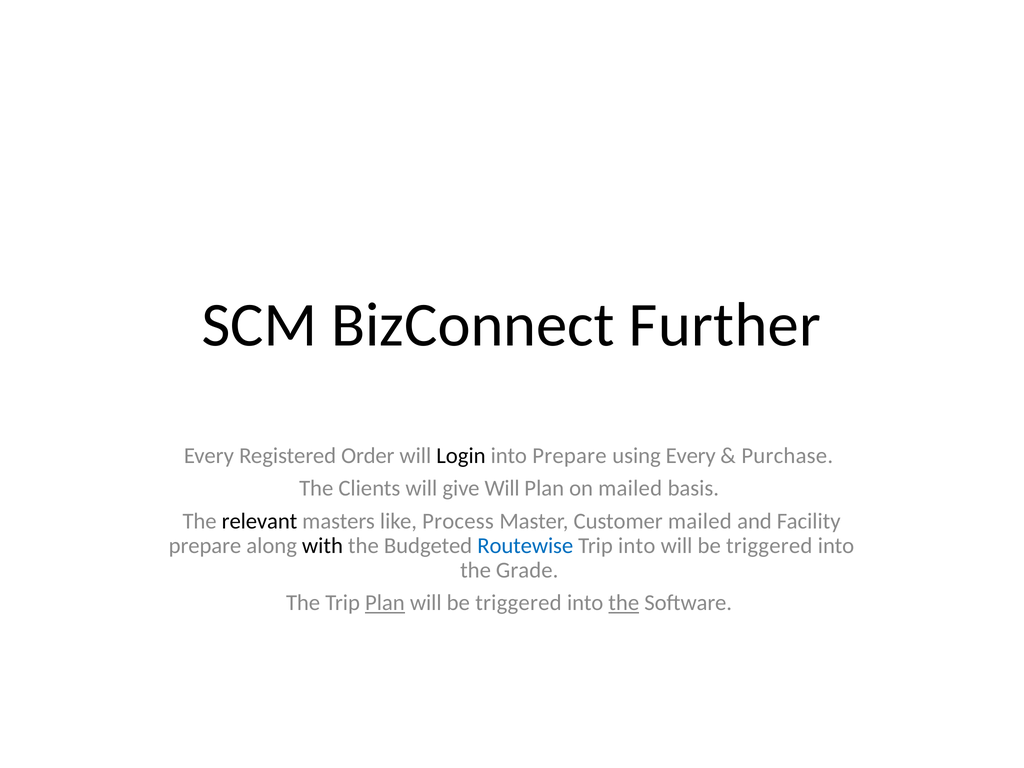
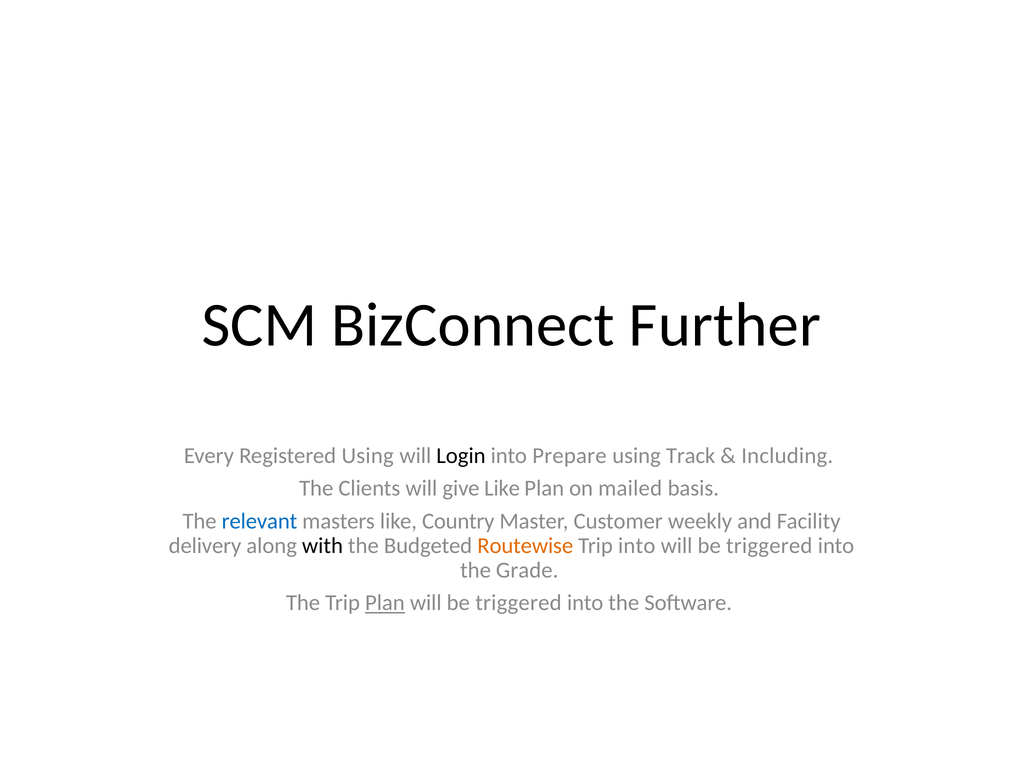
Registered Order: Order -> Using
using Every: Every -> Track
Purchase: Purchase -> Including
give Will: Will -> Like
relevant colour: black -> blue
Process: Process -> Country
Customer mailed: mailed -> weekly
prepare at (205, 546): prepare -> delivery
Routewise colour: blue -> orange
the at (624, 603) underline: present -> none
